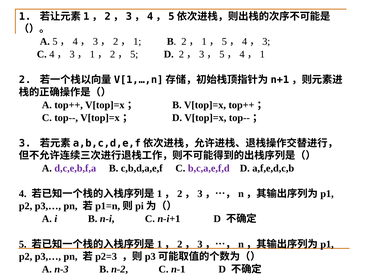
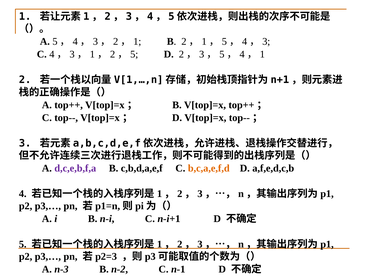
b,c,a,e,f,d colour: purple -> orange
